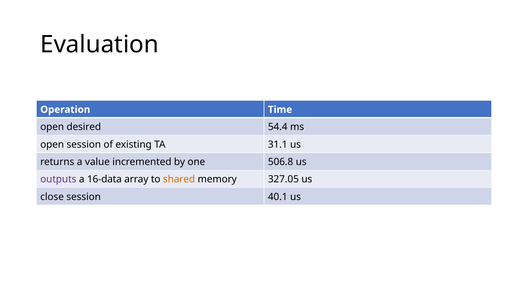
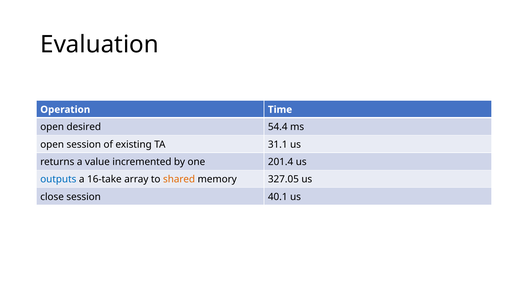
506.8: 506.8 -> 201.4
outputs colour: purple -> blue
16-data: 16-data -> 16-take
